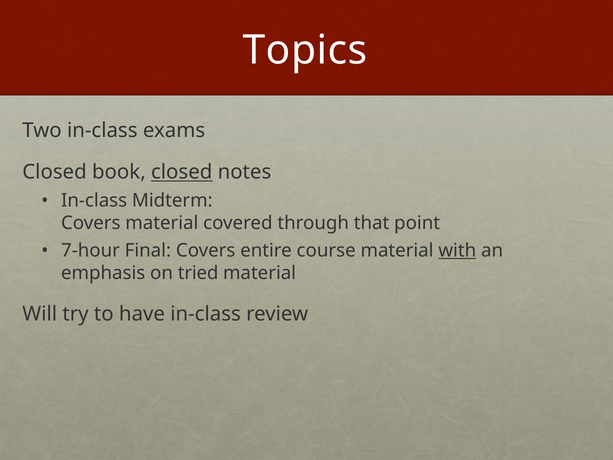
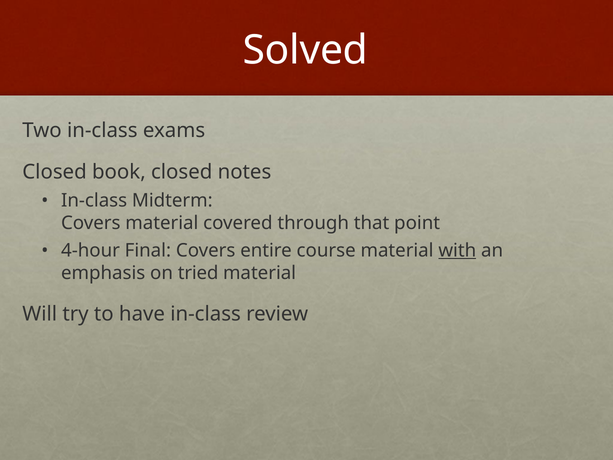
Topics: Topics -> Solved
closed at (182, 172) underline: present -> none
7-hour: 7-hour -> 4-hour
